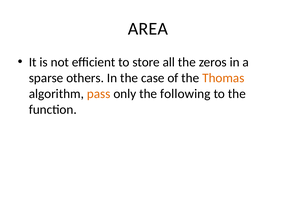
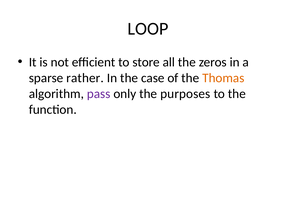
AREA: AREA -> LOOP
others: others -> rather
pass colour: orange -> purple
following: following -> purposes
